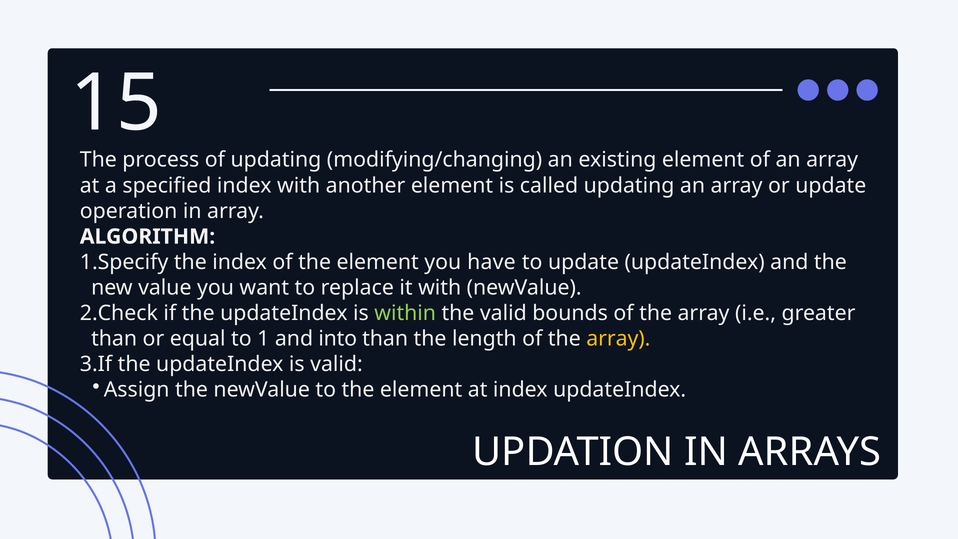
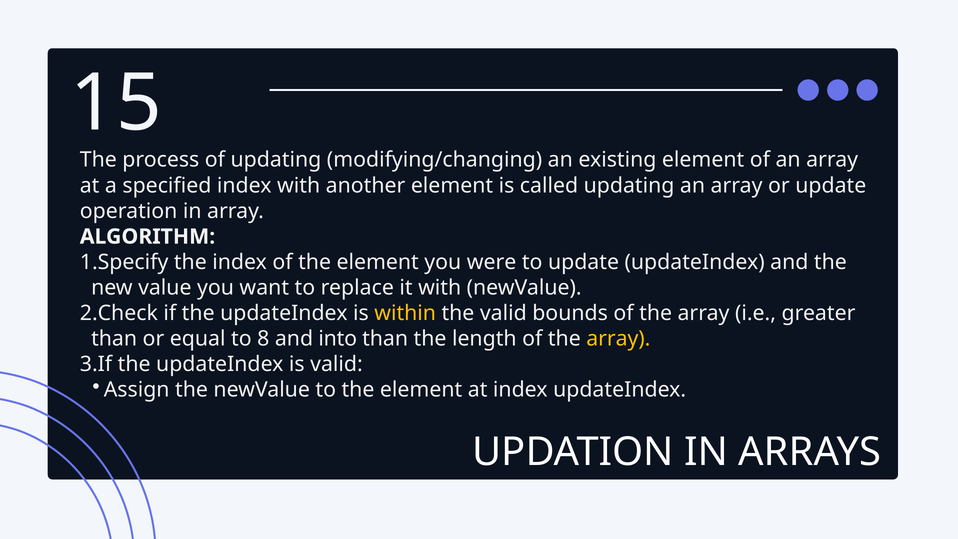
have: have -> were
within colour: light green -> yellow
1: 1 -> 8
